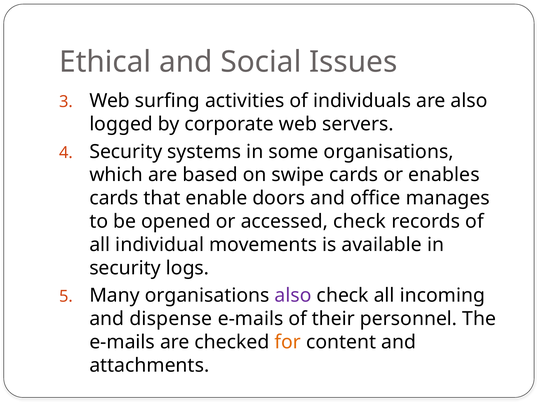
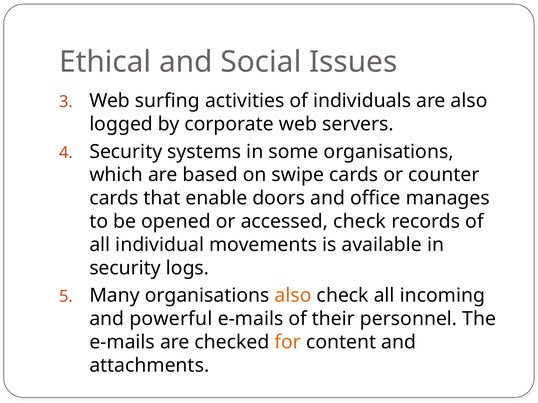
enables: enables -> counter
also at (293, 296) colour: purple -> orange
dispense: dispense -> powerful
